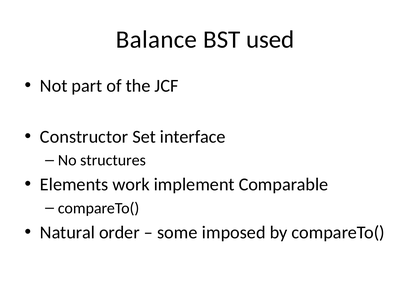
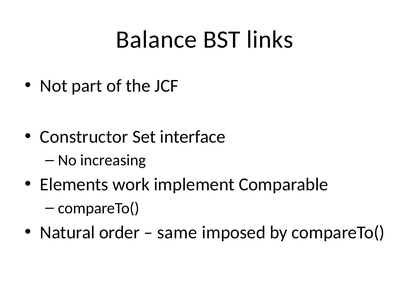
used: used -> links
structures: structures -> increasing
some: some -> same
